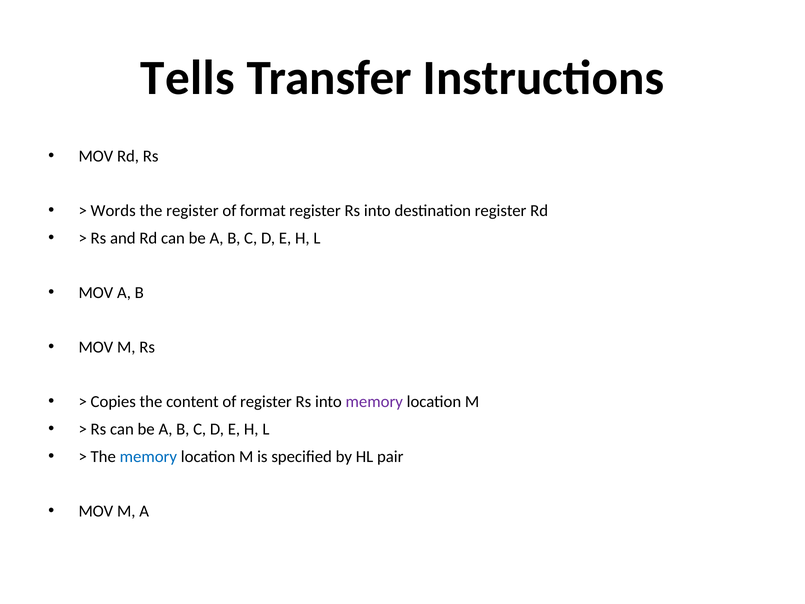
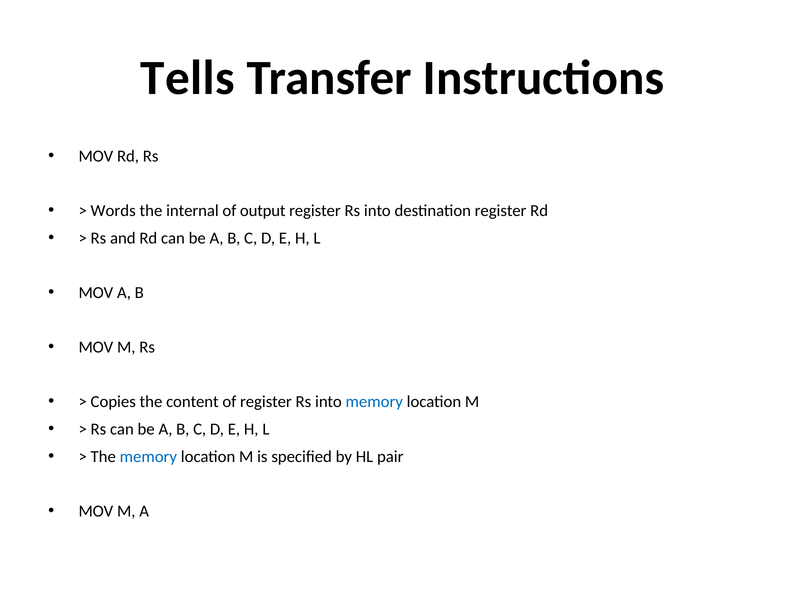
the register: register -> internal
format: format -> output
memory at (374, 402) colour: purple -> blue
